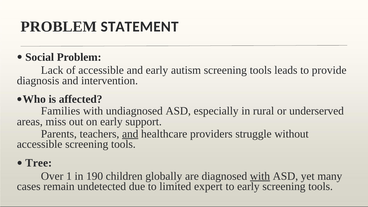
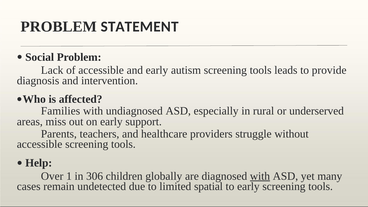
and at (130, 134) underline: present -> none
Tree: Tree -> Help
190: 190 -> 306
expert: expert -> spatial
